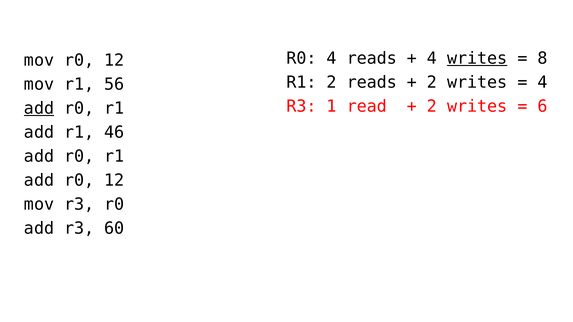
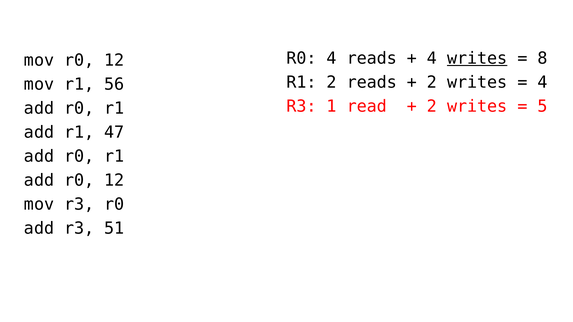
6: 6 -> 5
add at (39, 109) underline: present -> none
46: 46 -> 47
60: 60 -> 51
